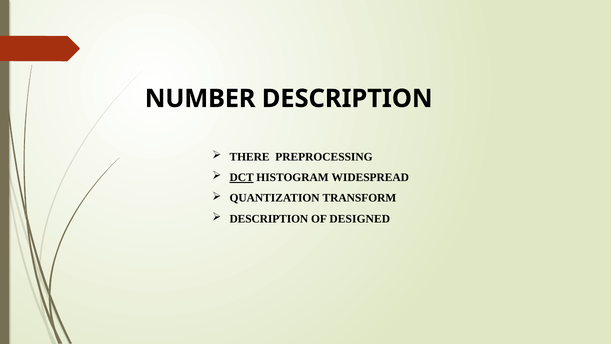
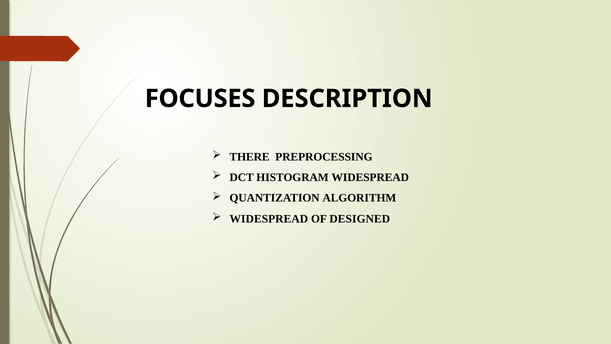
NUMBER: NUMBER -> FOCUSES
DCT underline: present -> none
TRANSFORM: TRANSFORM -> ALGORITHM
DESCRIPTION at (269, 219): DESCRIPTION -> WIDESPREAD
